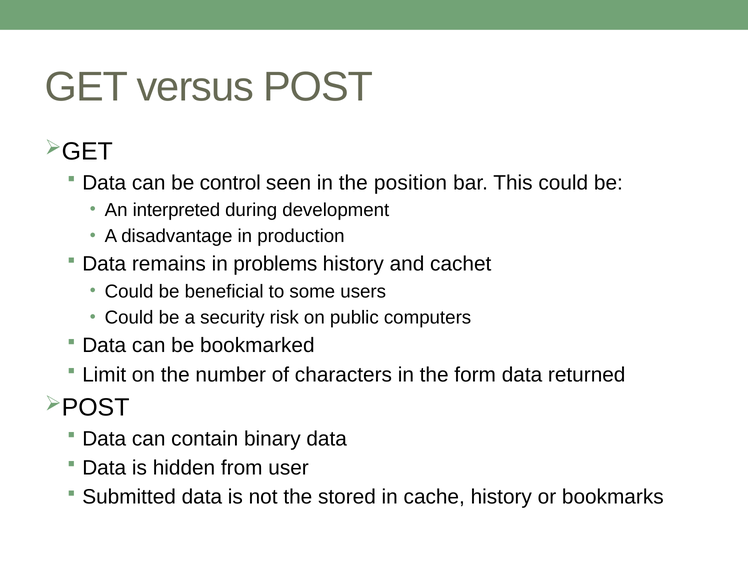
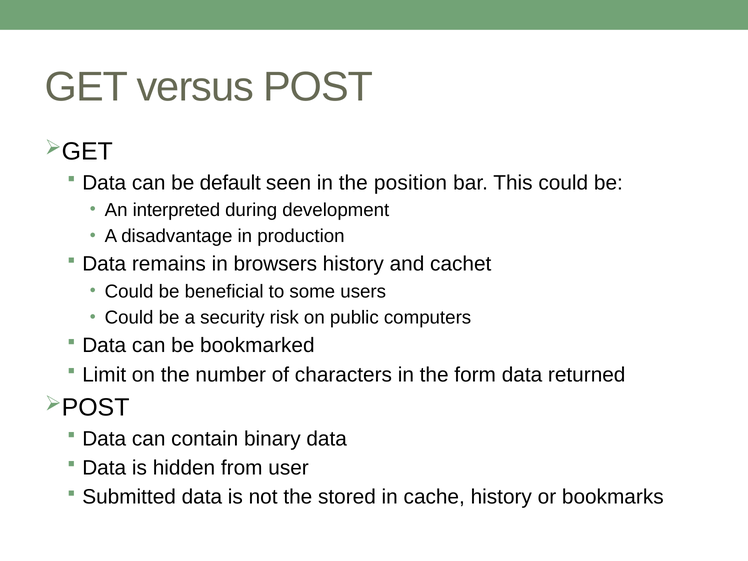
control: control -> default
problems: problems -> browsers
